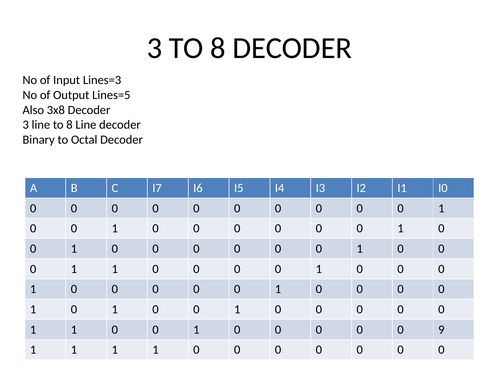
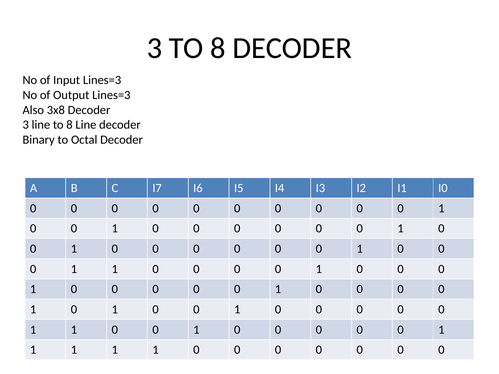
Output Lines=5: Lines=5 -> Lines=3
9 at (441, 330): 9 -> 1
